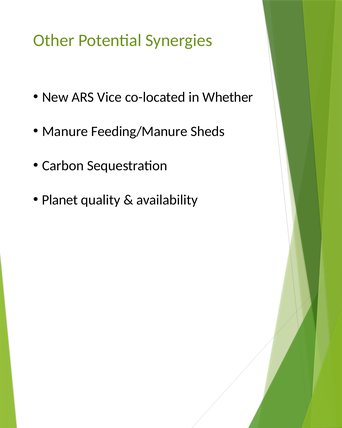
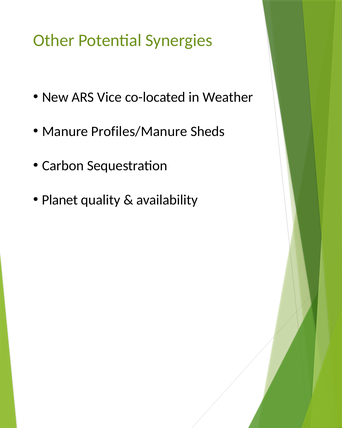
Whether: Whether -> Weather
Feeding/Manure: Feeding/Manure -> Profiles/Manure
